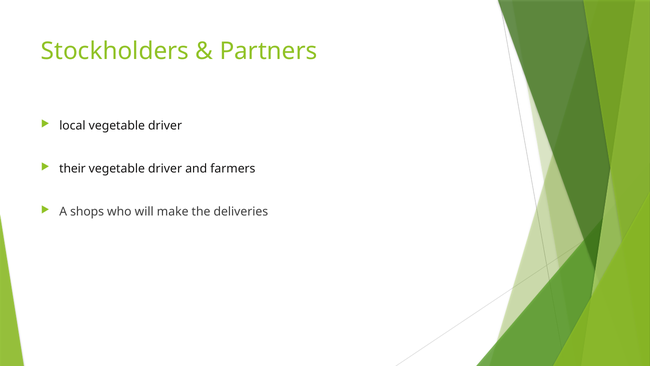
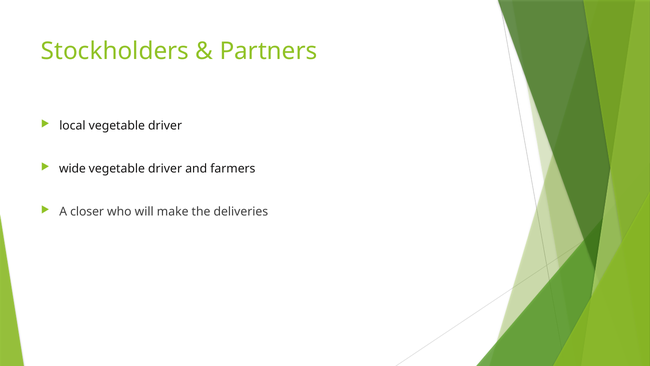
their: their -> wide
shops: shops -> closer
